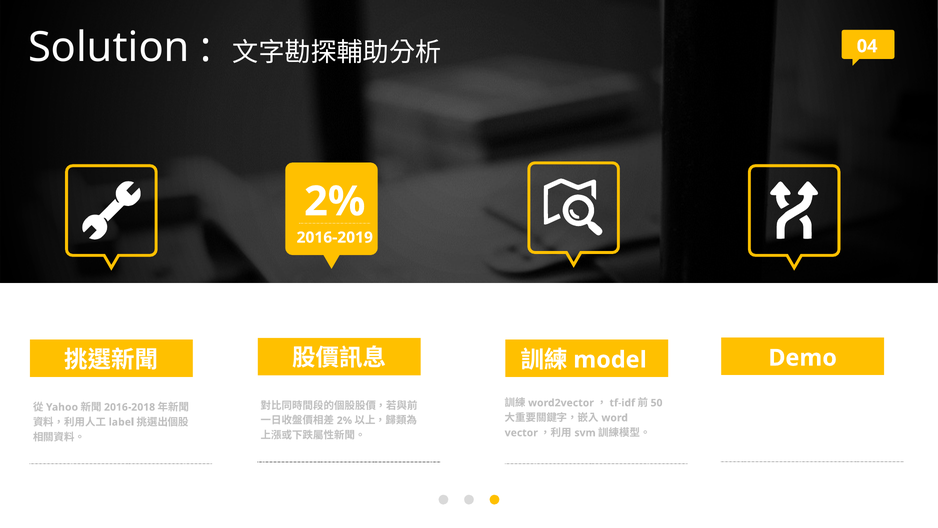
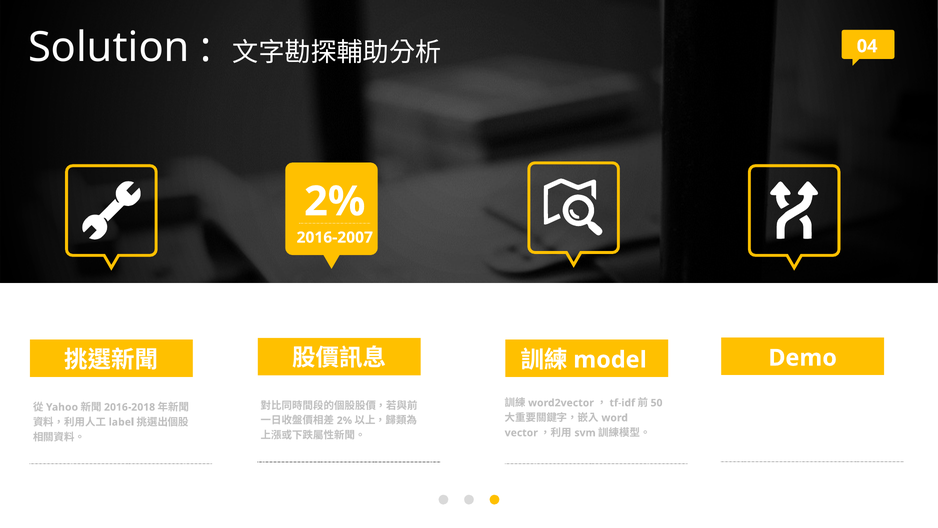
2016-2019: 2016-2019 -> 2016-2007
